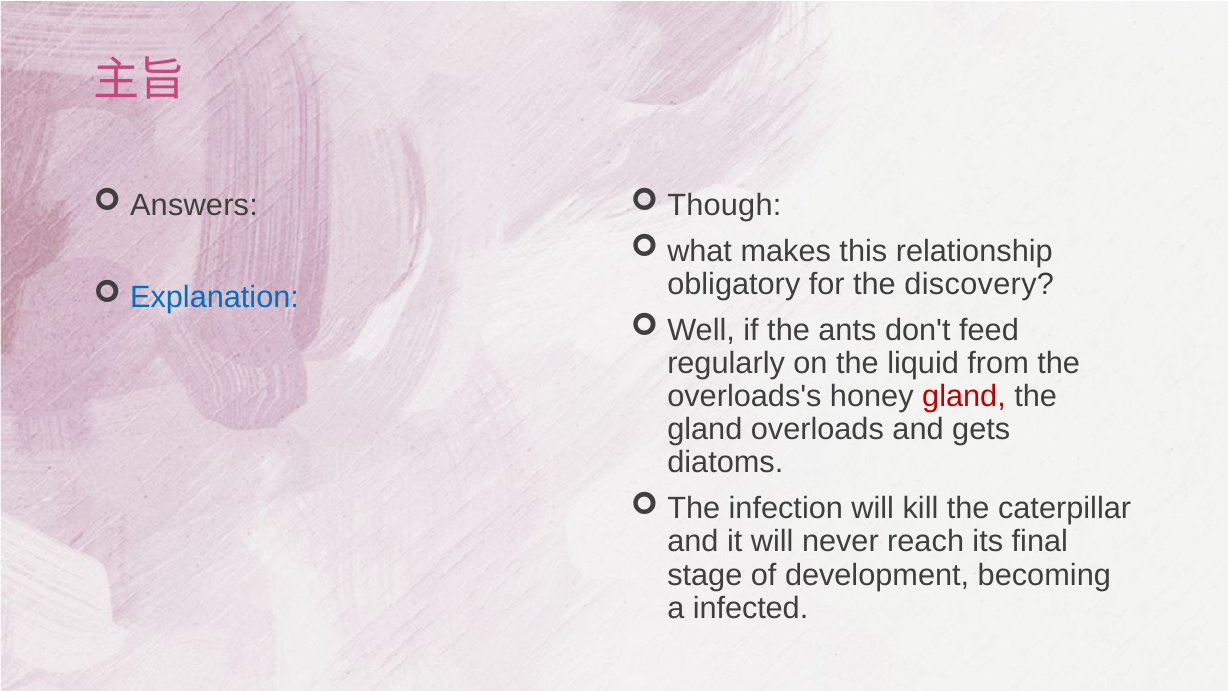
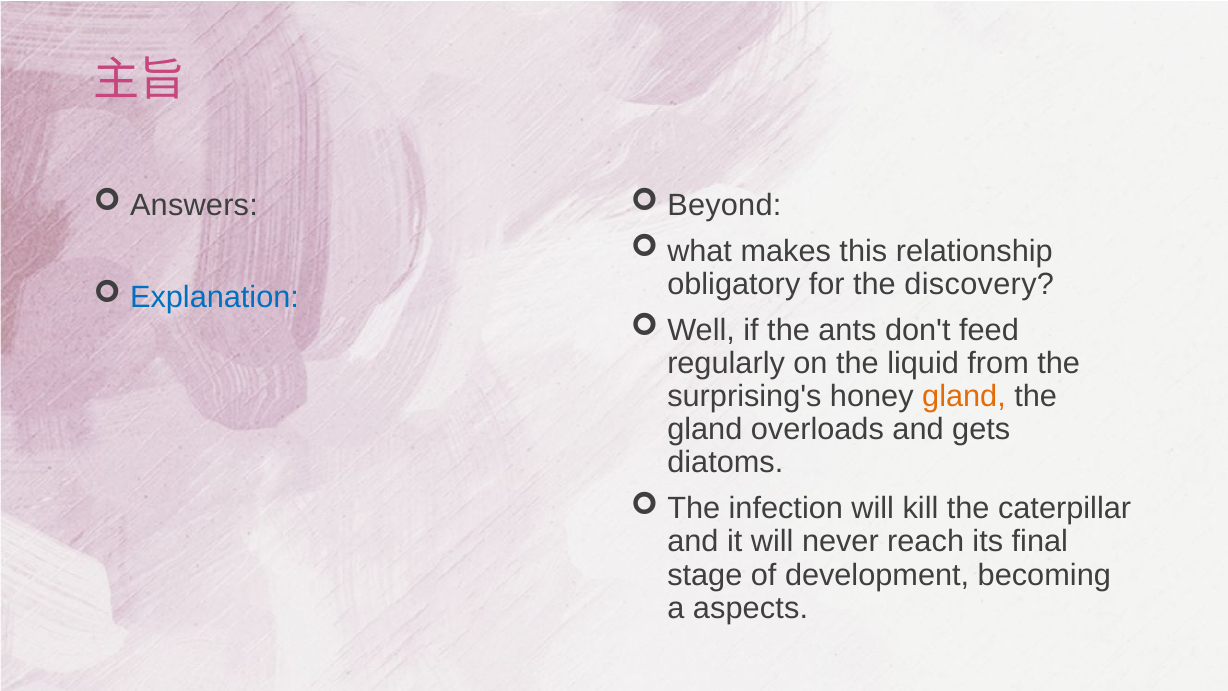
Though: Though -> Beyond
overloads's: overloads's -> surprising's
gland at (964, 396) colour: red -> orange
infected: infected -> aspects
